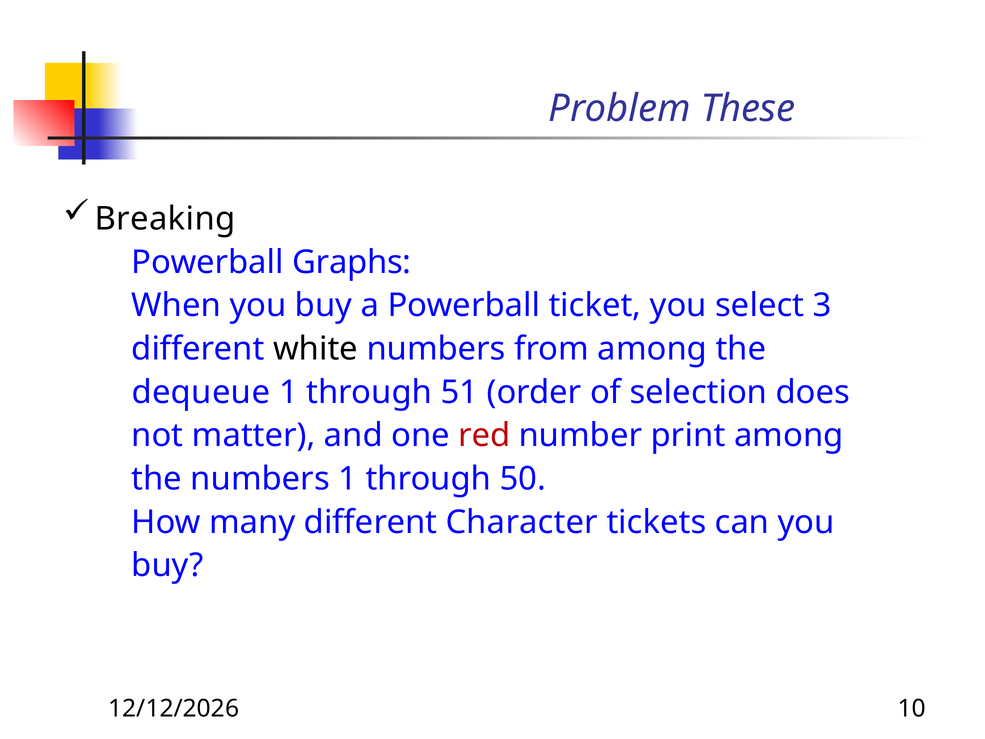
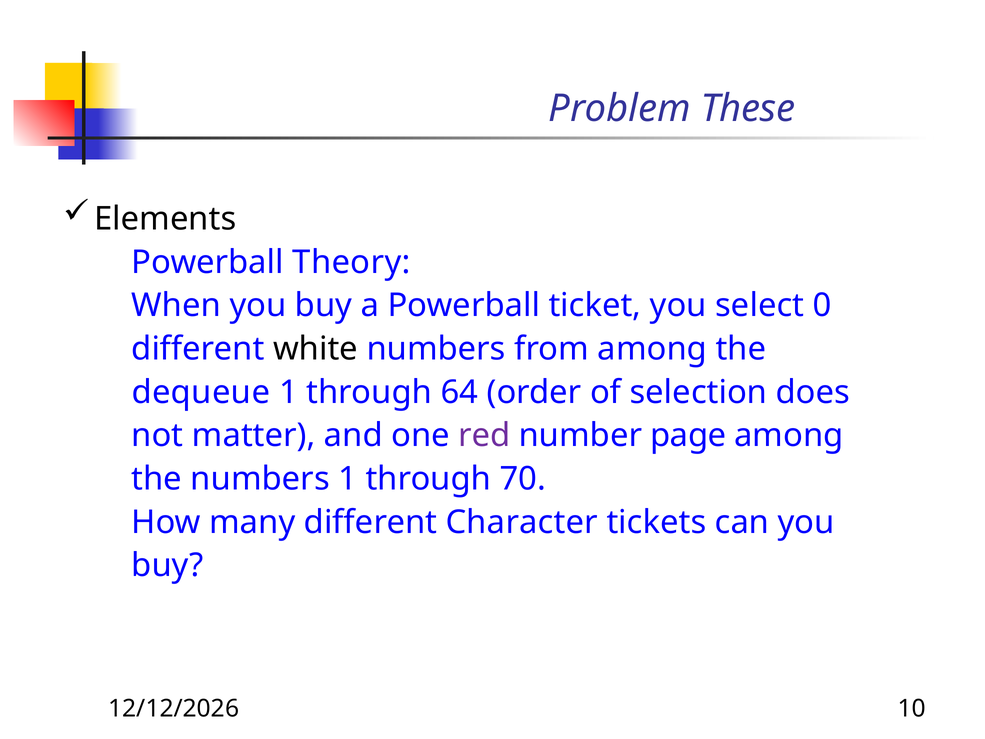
Breaking: Breaking -> Elements
Graphs: Graphs -> Theory
3: 3 -> 0
51: 51 -> 64
red colour: red -> purple
print: print -> page
50: 50 -> 70
